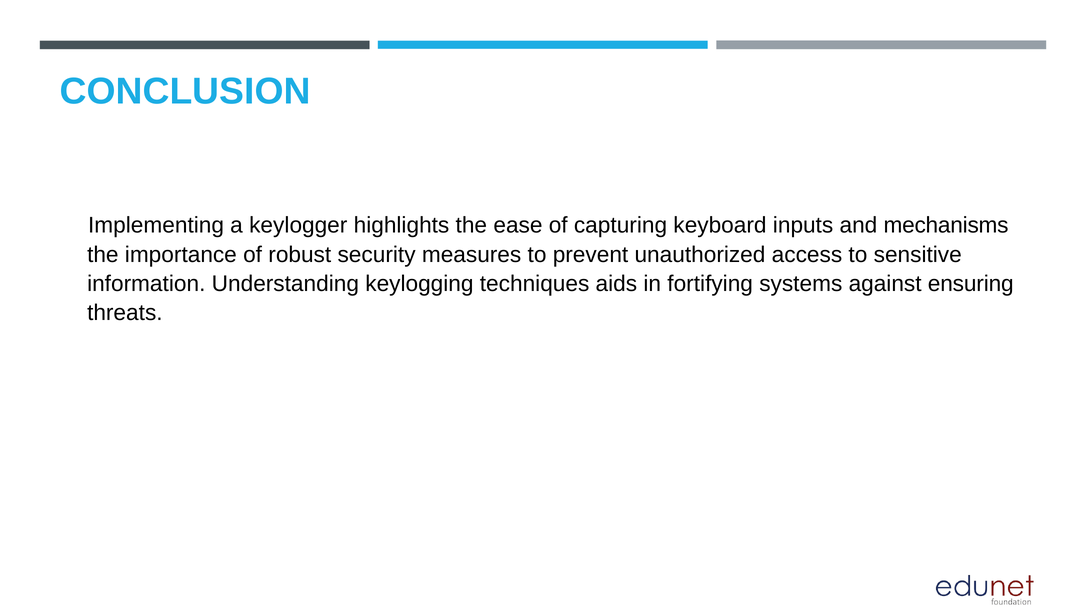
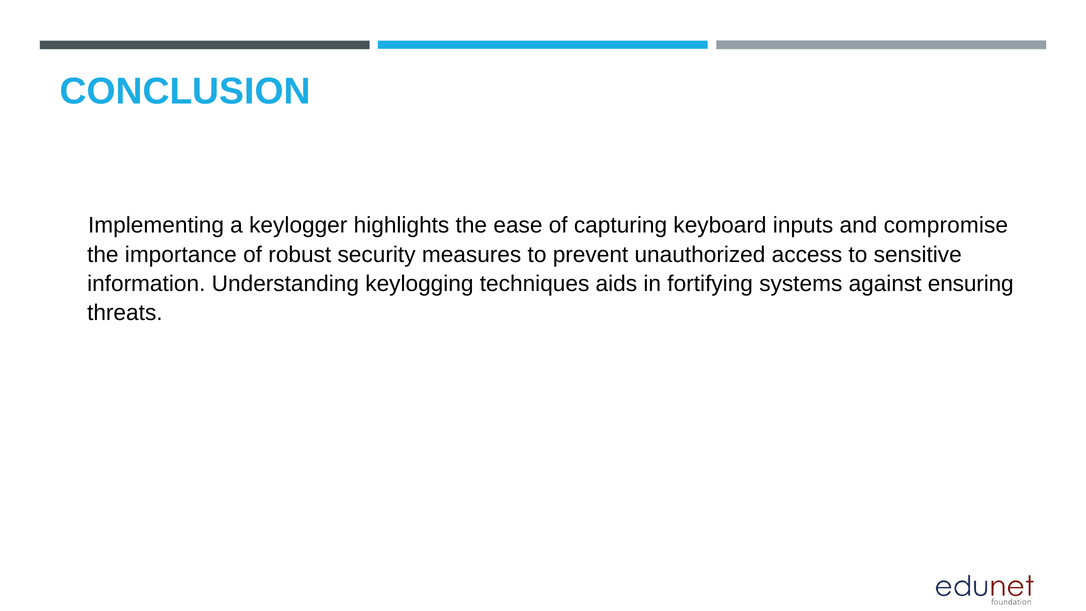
mechanisms: mechanisms -> compromise
